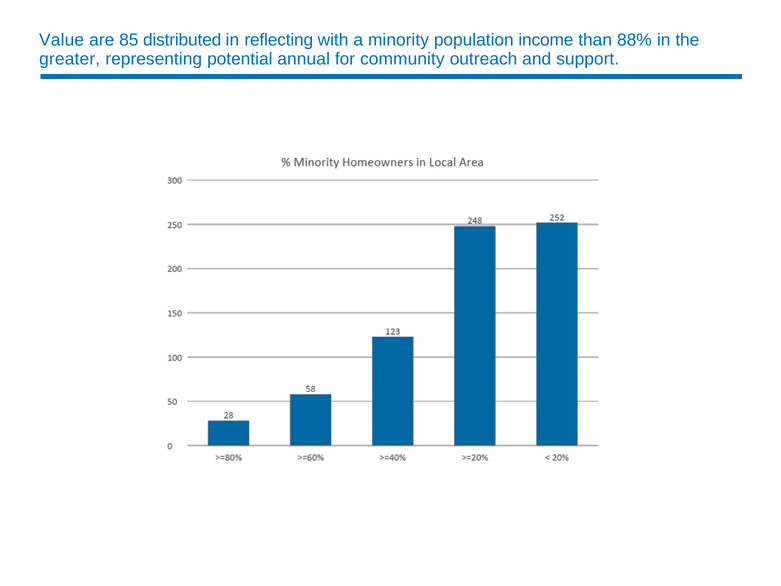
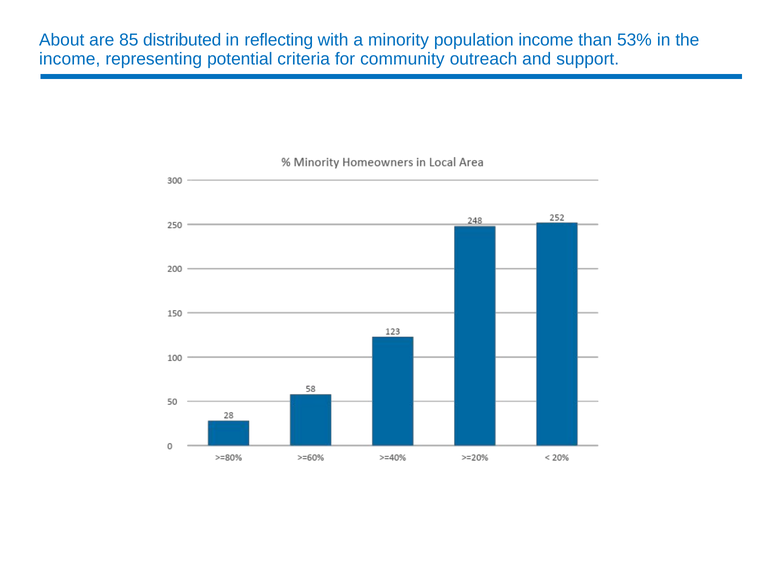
Value: Value -> About
88%: 88% -> 53%
greater at (70, 59): greater -> income
annual: annual -> criteria
